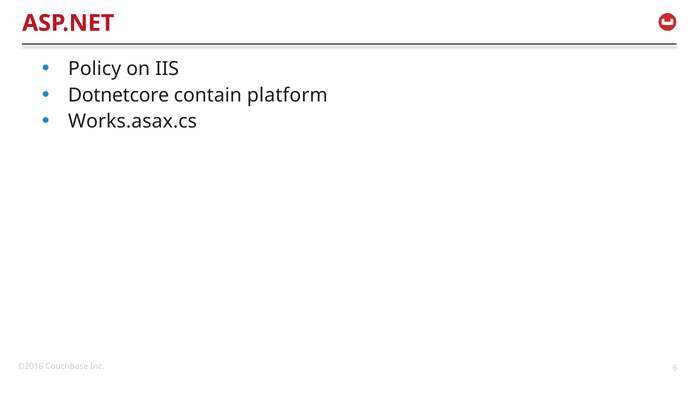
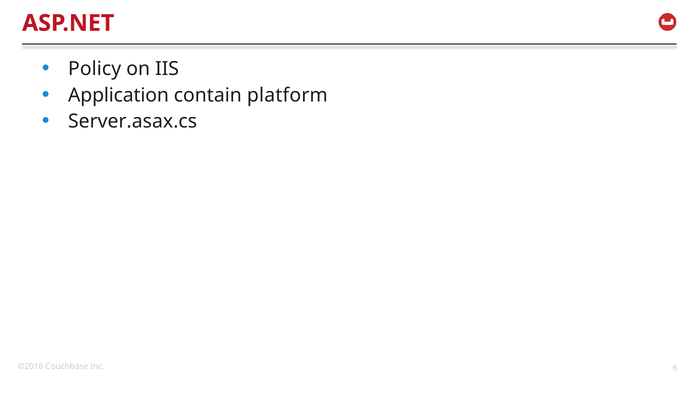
Dotnetcore: Dotnetcore -> Application
Works.asax.cs: Works.asax.cs -> Server.asax.cs
